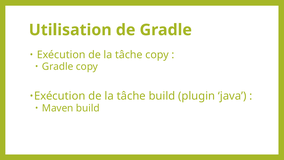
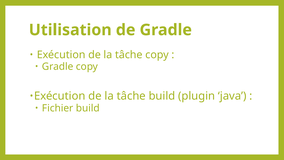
Maven: Maven -> Fichier
